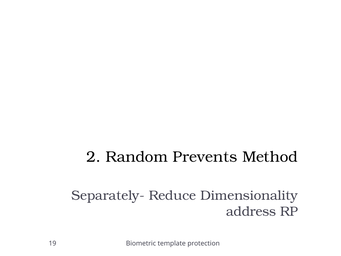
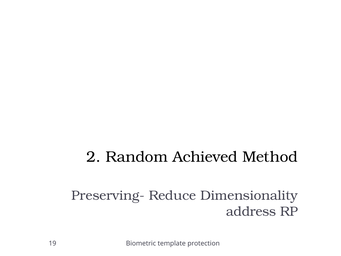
Prevents: Prevents -> Achieved
Separately-: Separately- -> Preserving-
